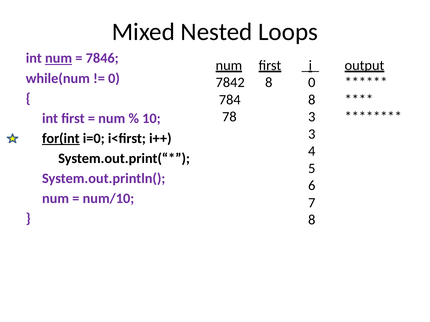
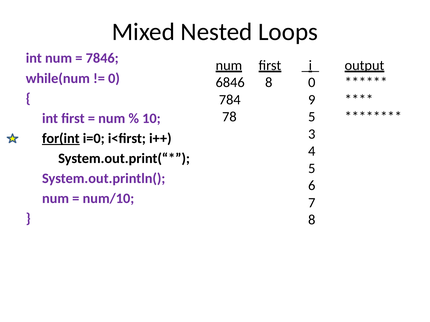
num at (59, 58) underline: present -> none
7842: 7842 -> 6846
784 8: 8 -> 9
78 3: 3 -> 5
